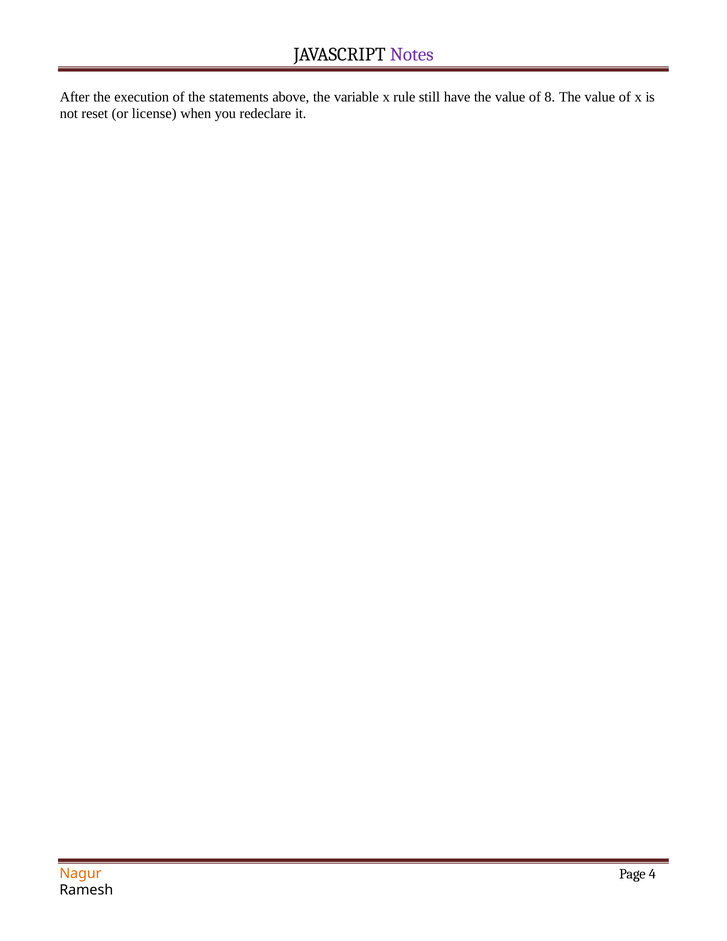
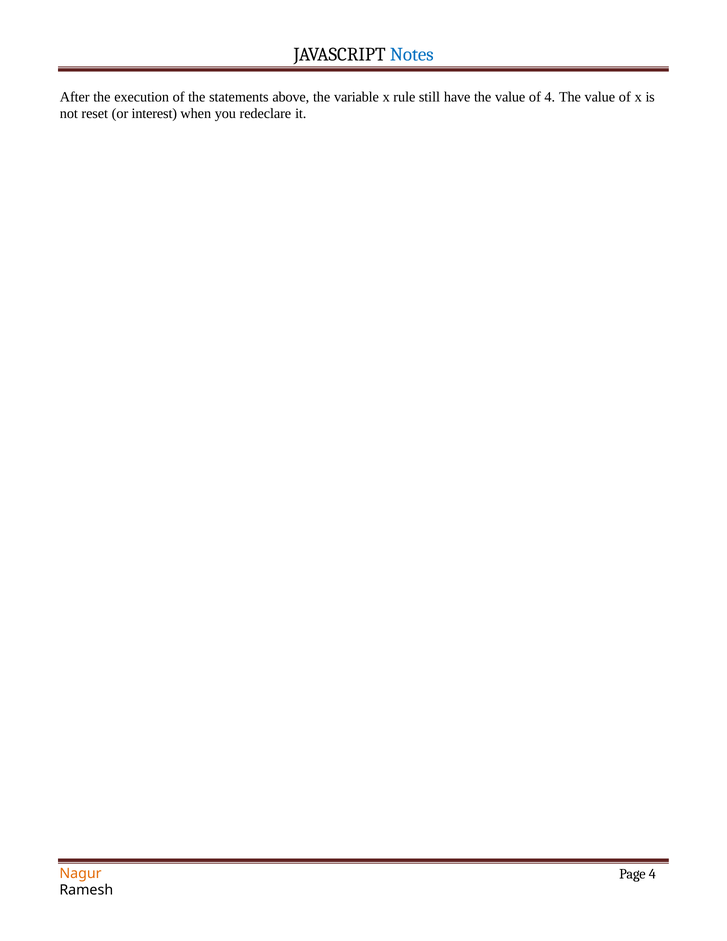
Notes colour: purple -> blue
of 8: 8 -> 4
license: license -> interest
